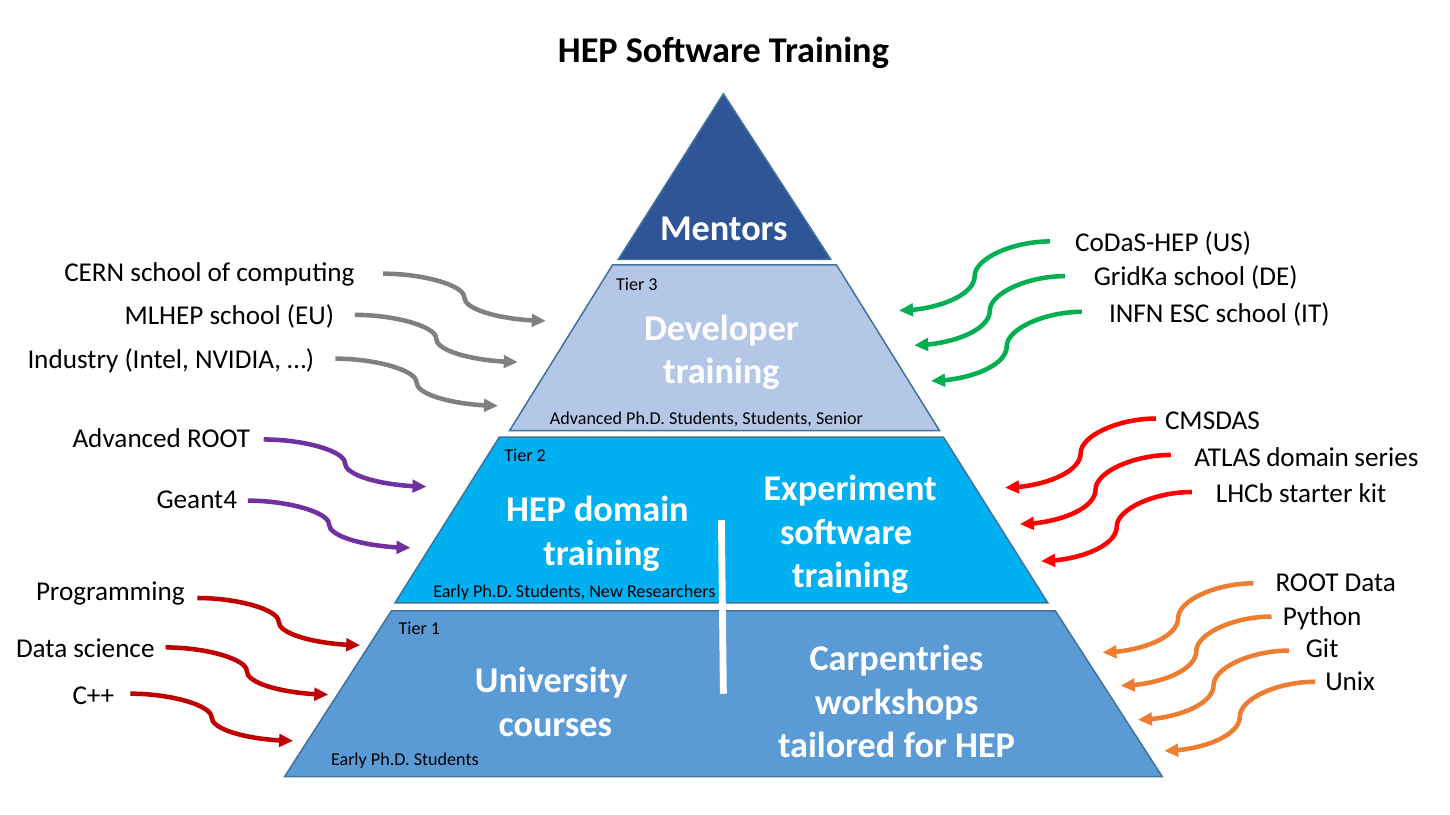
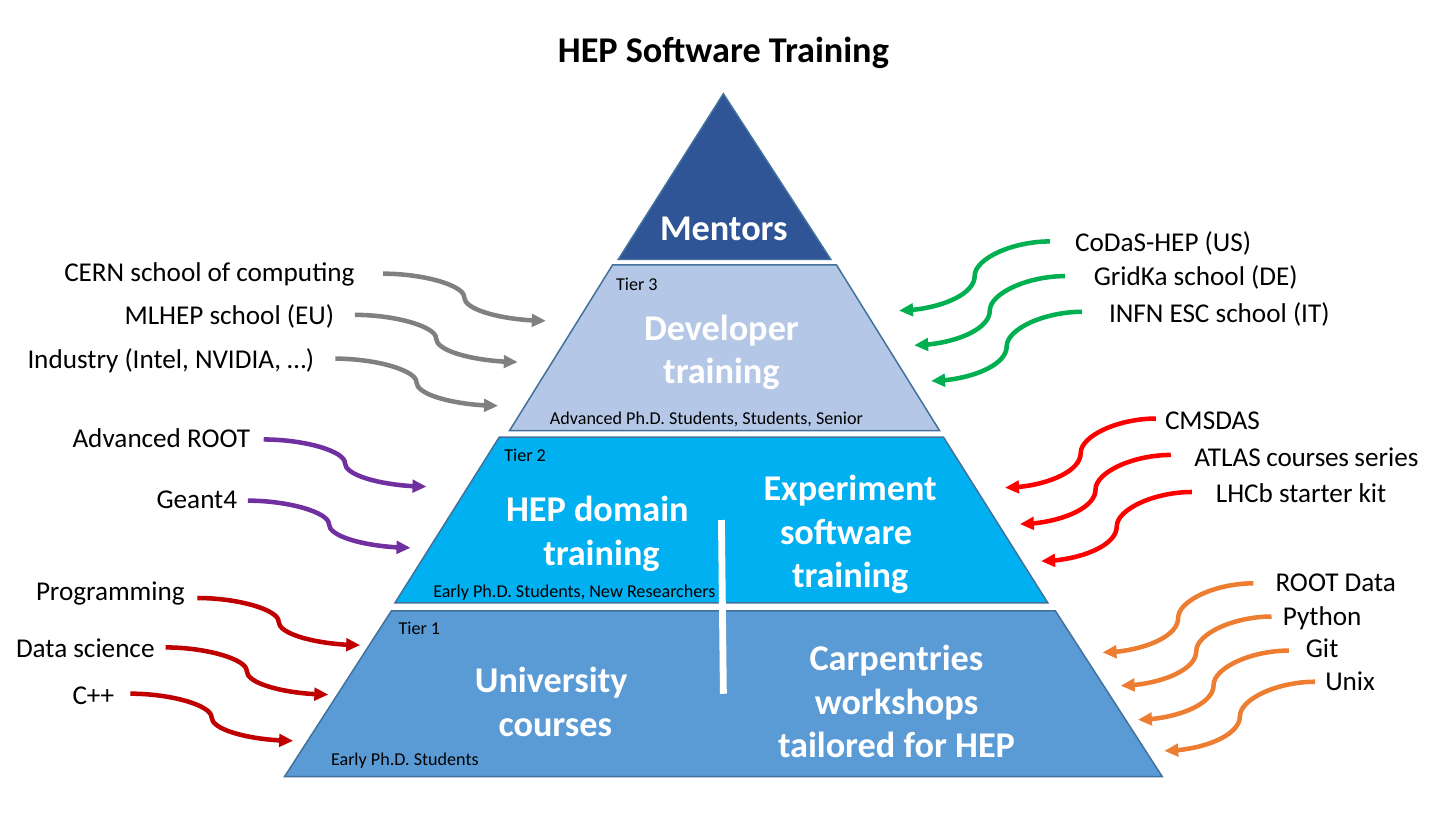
ATLAS domain: domain -> courses
